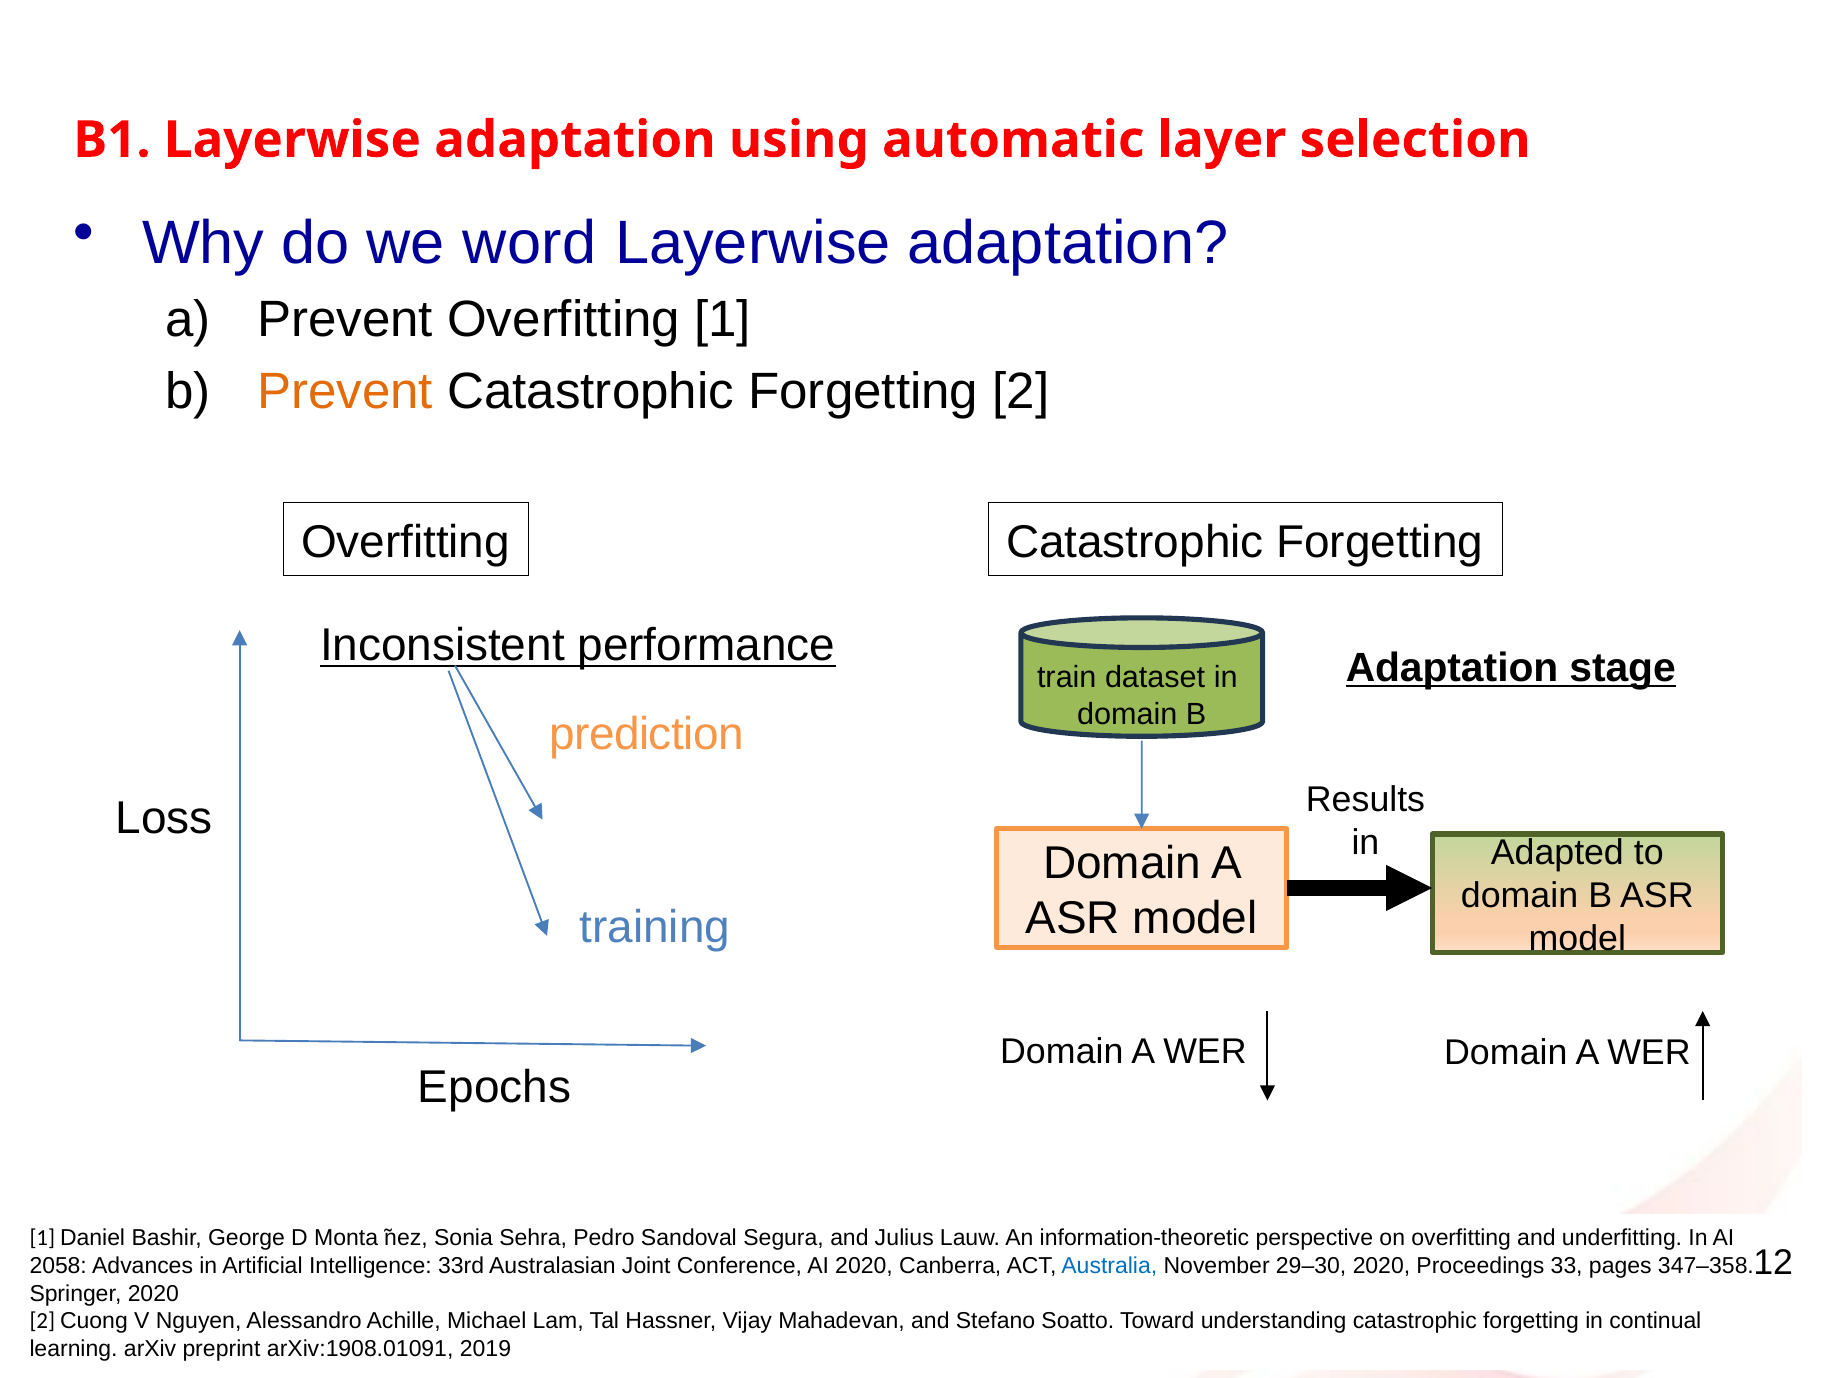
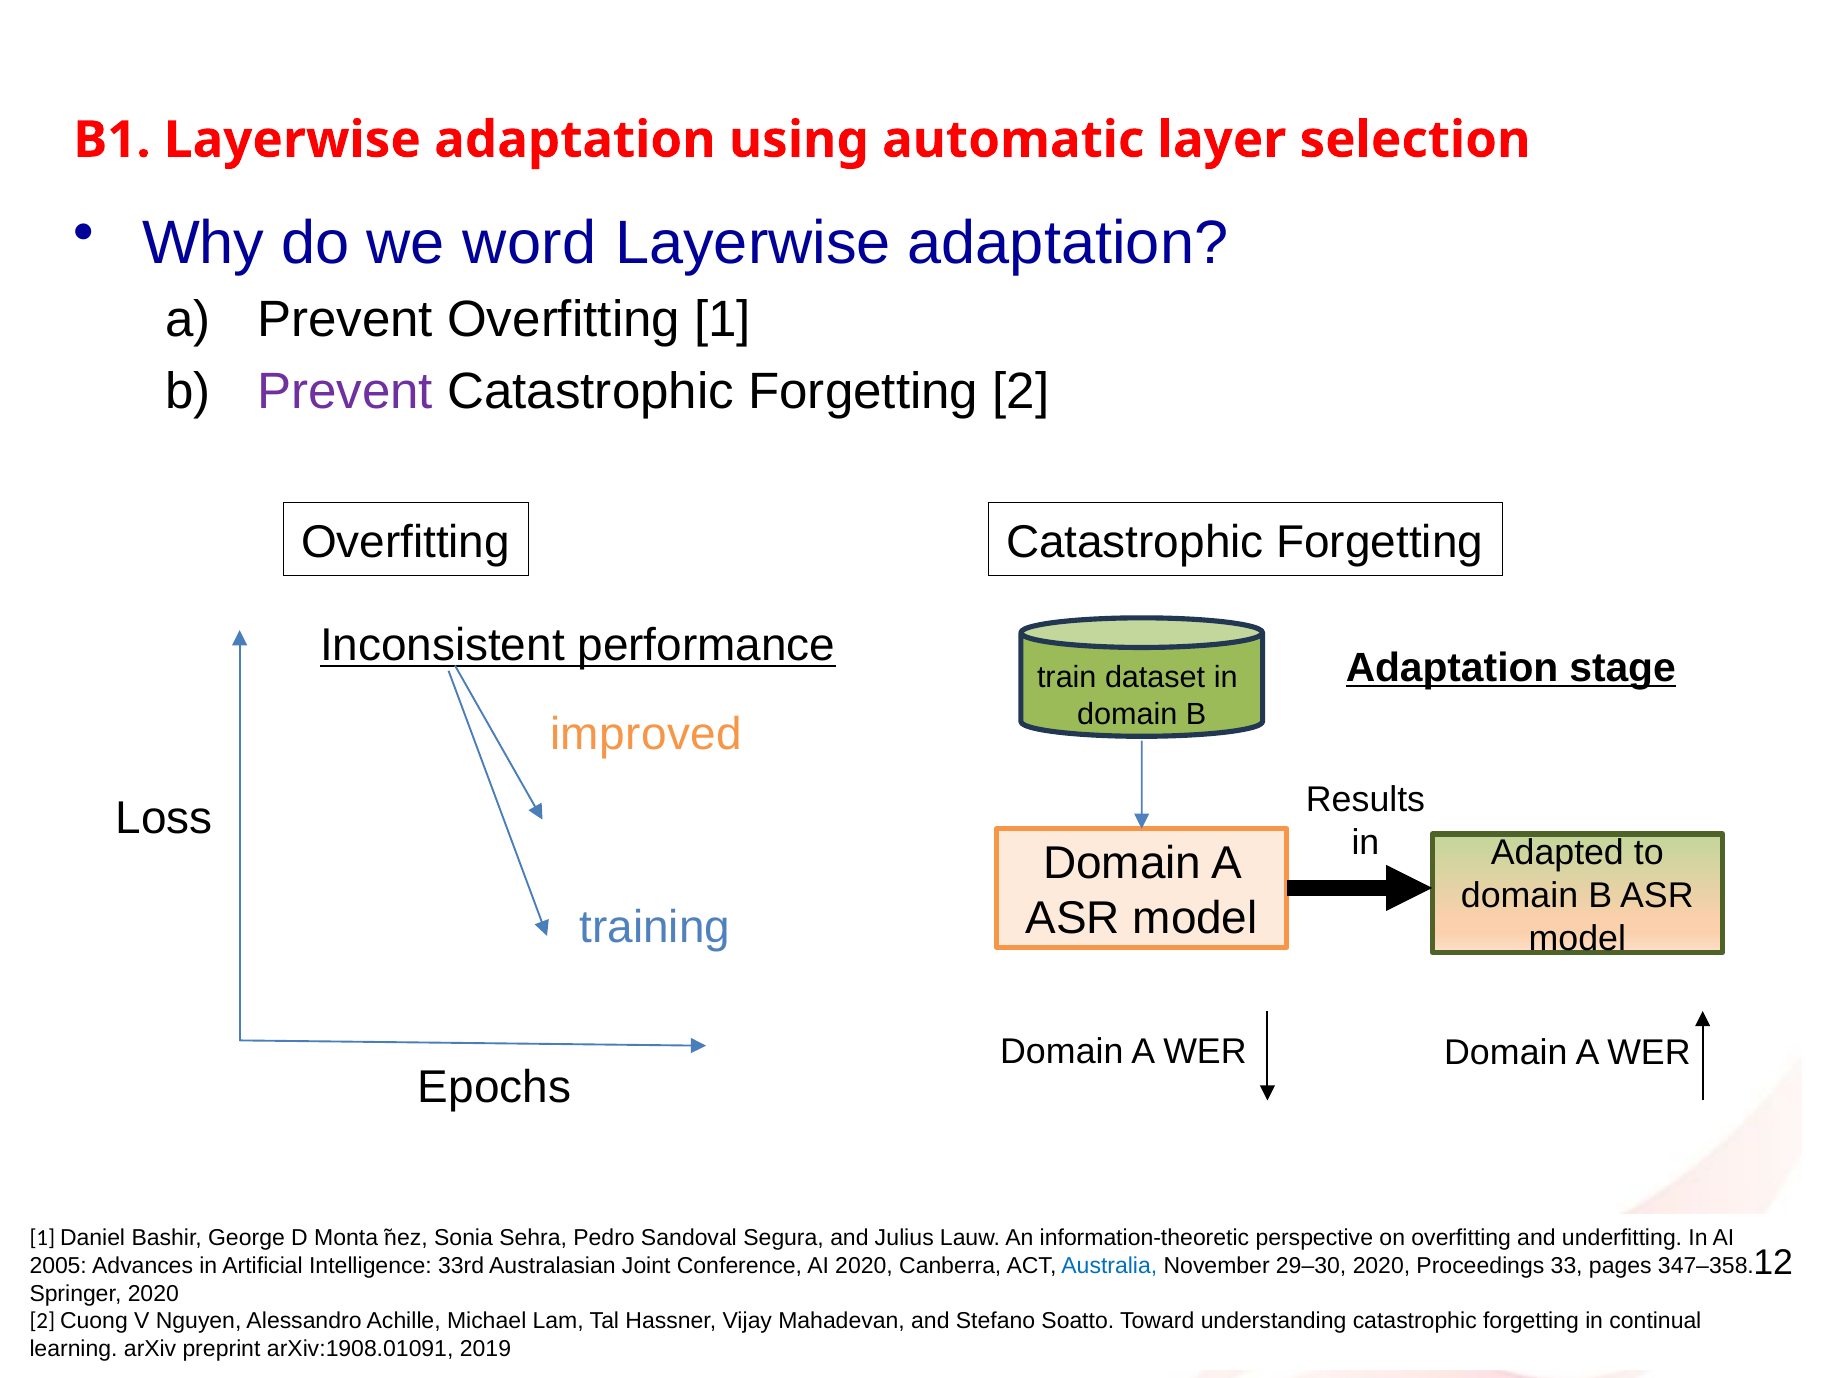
Prevent at (345, 391) colour: orange -> purple
prediction: prediction -> improved
2058: 2058 -> 2005
